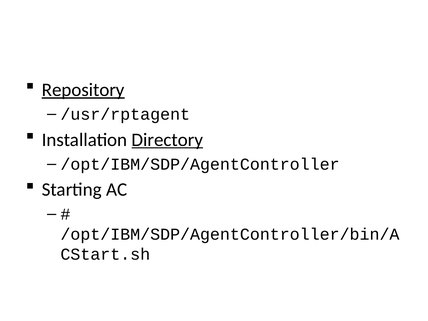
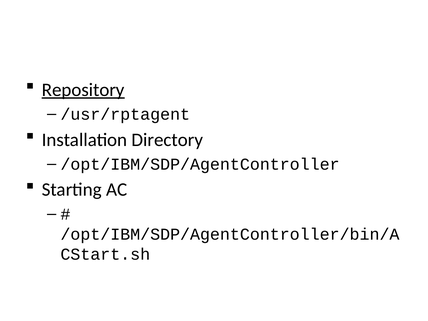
Directory underline: present -> none
